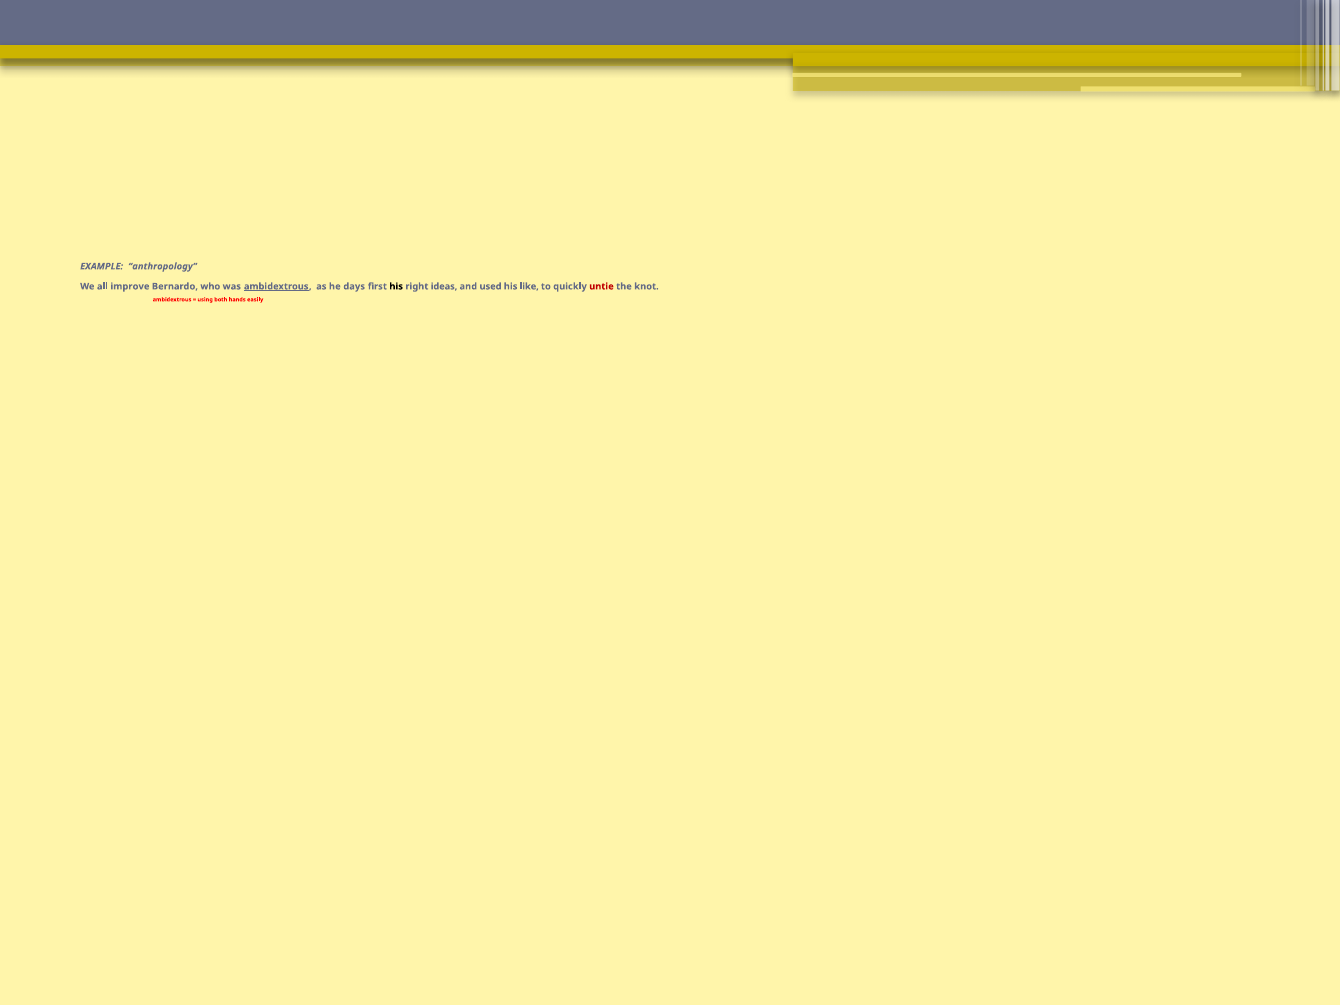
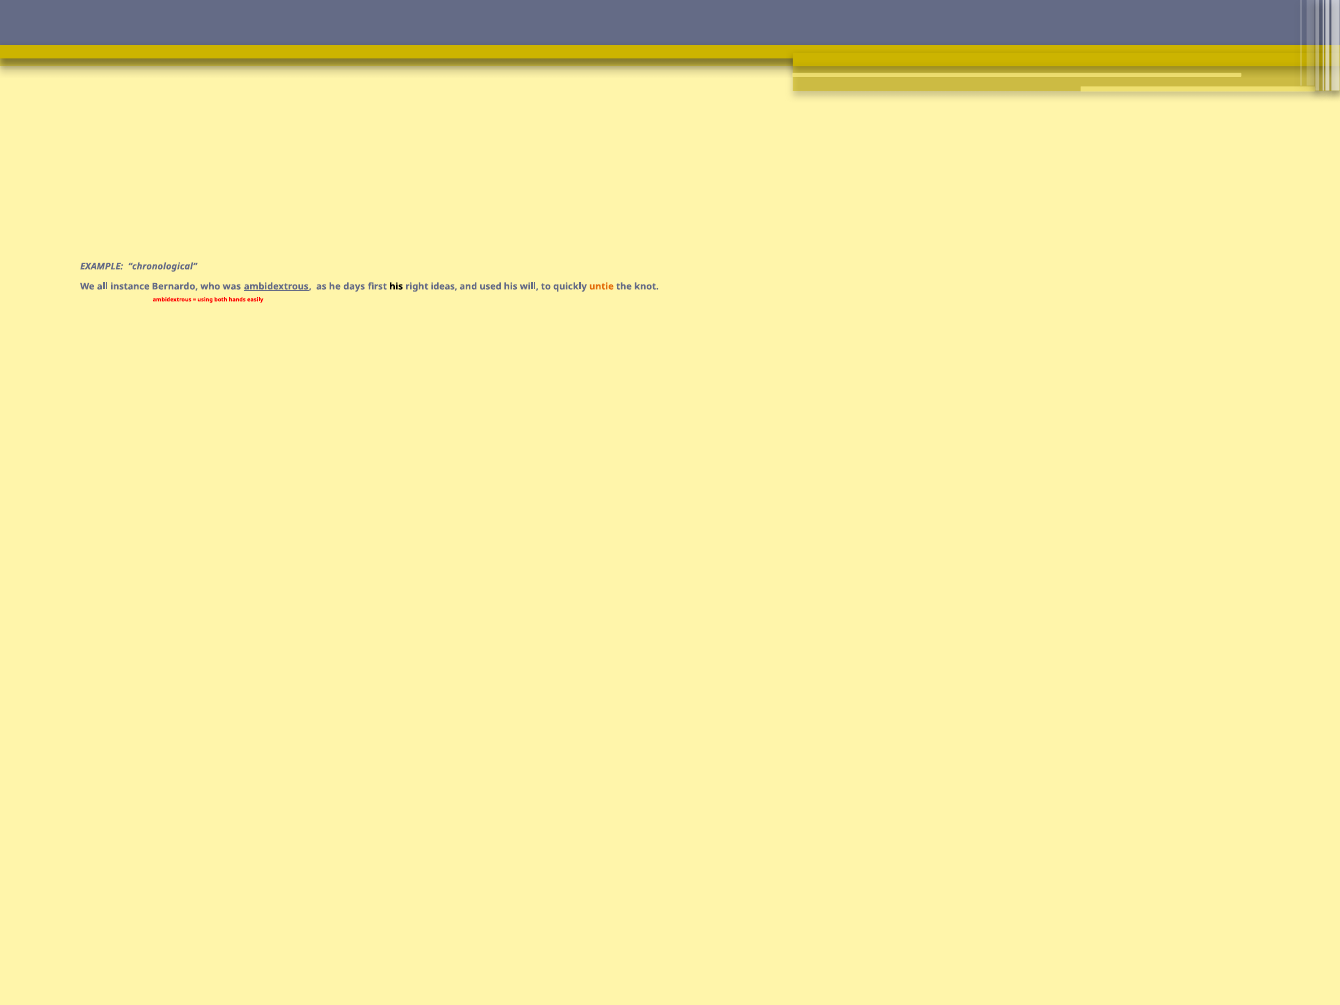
anthropology: anthropology -> chronological
improve: improve -> instance
like: like -> will
untie colour: red -> orange
